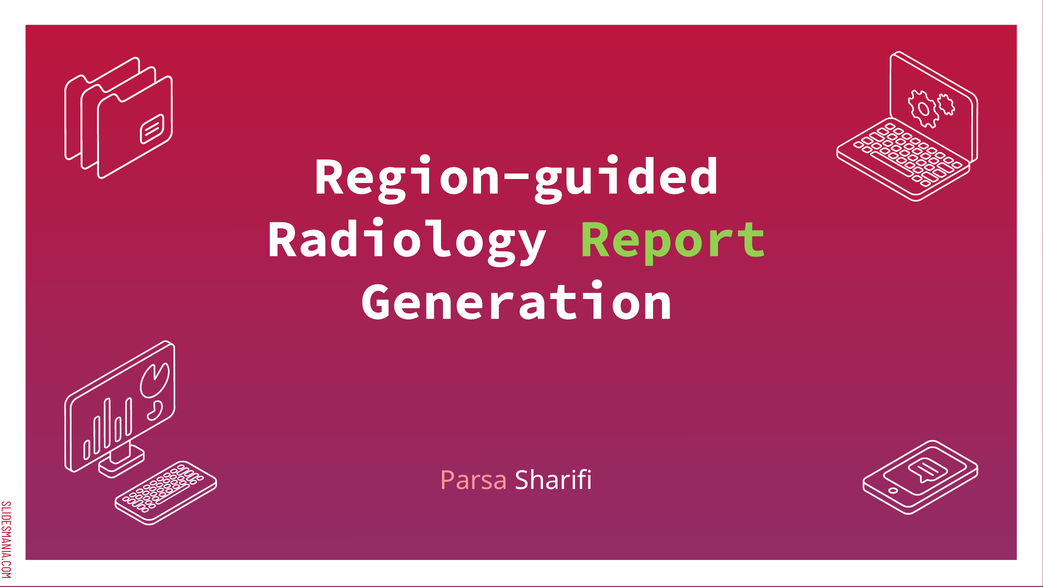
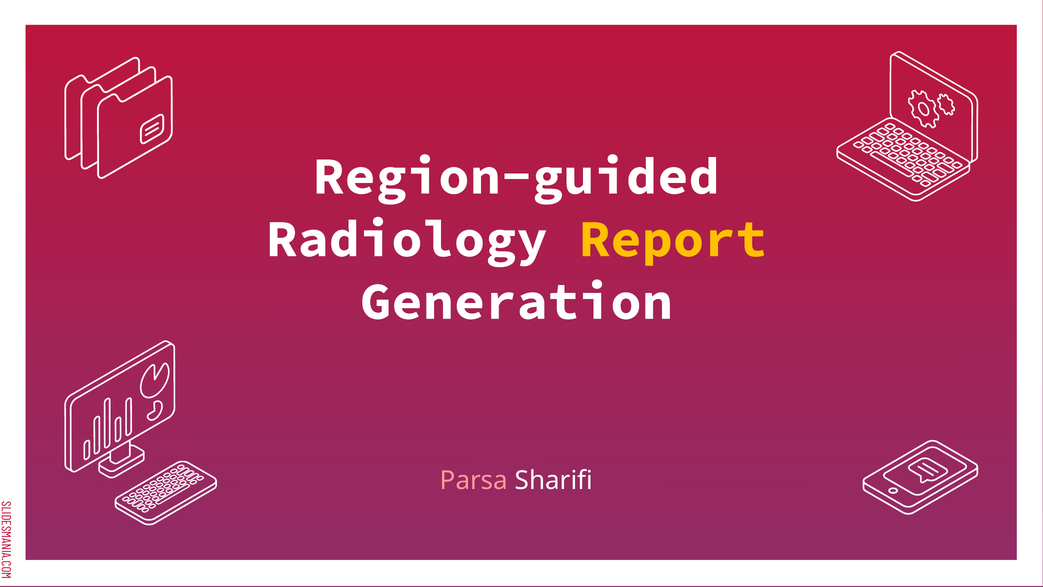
Report colour: light green -> yellow
